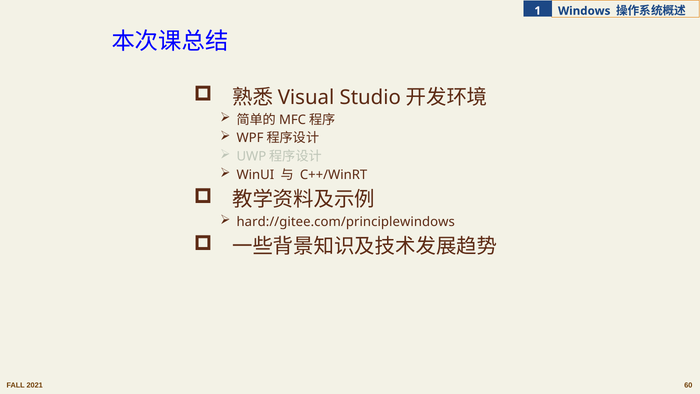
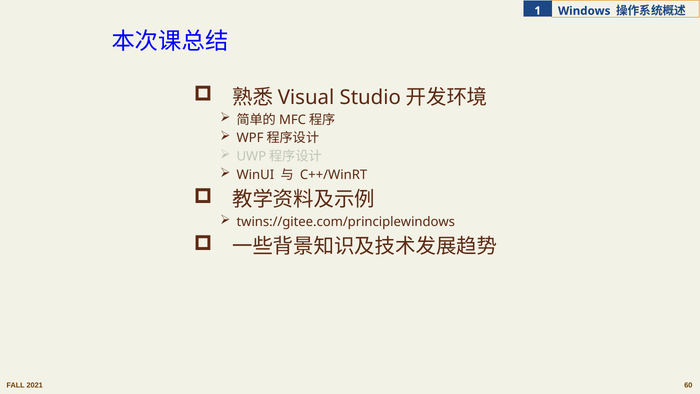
hard://gitee.com/principlewindows: hard://gitee.com/principlewindows -> twins://gitee.com/principlewindows
